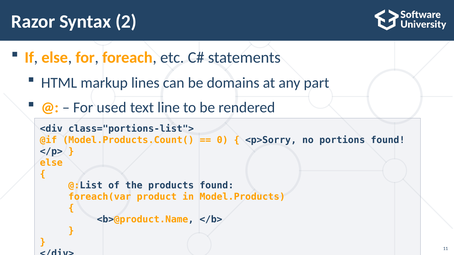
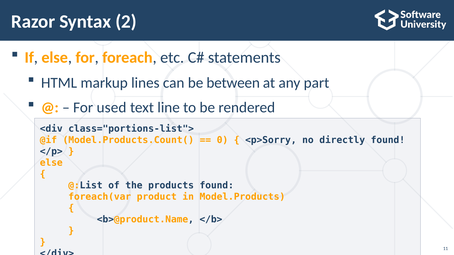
domains: domains -> between
portions: portions -> directly
